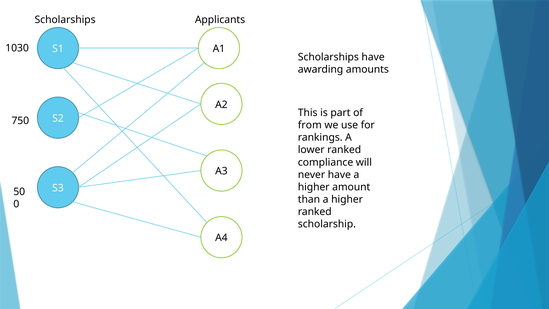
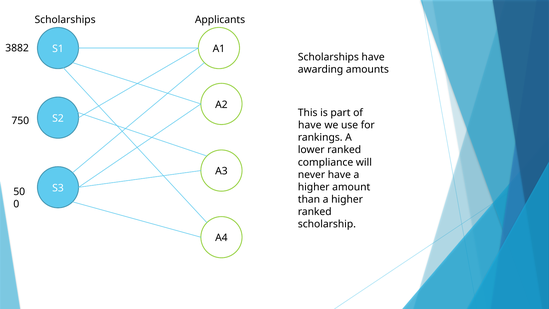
1030: 1030 -> 3882
from at (310, 125): from -> have
